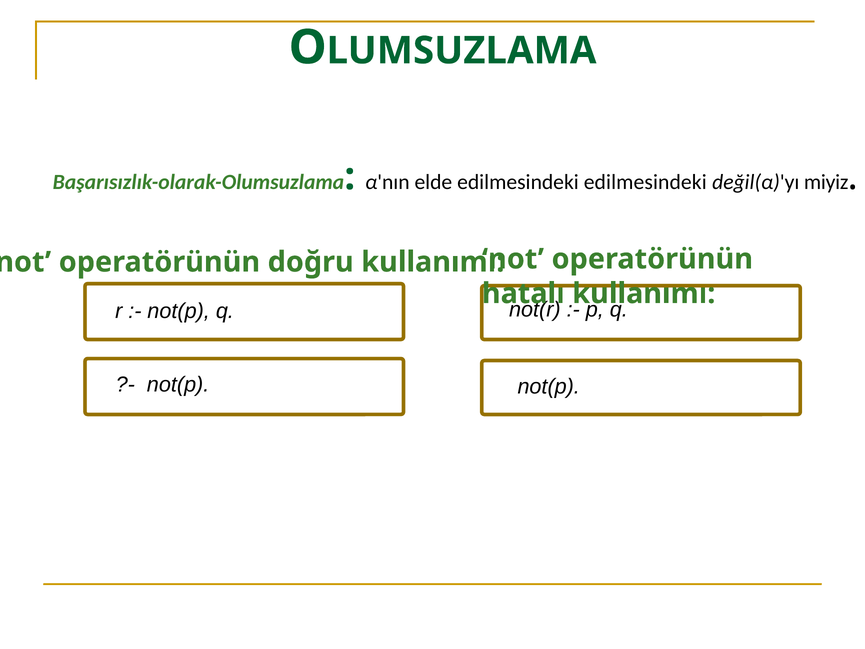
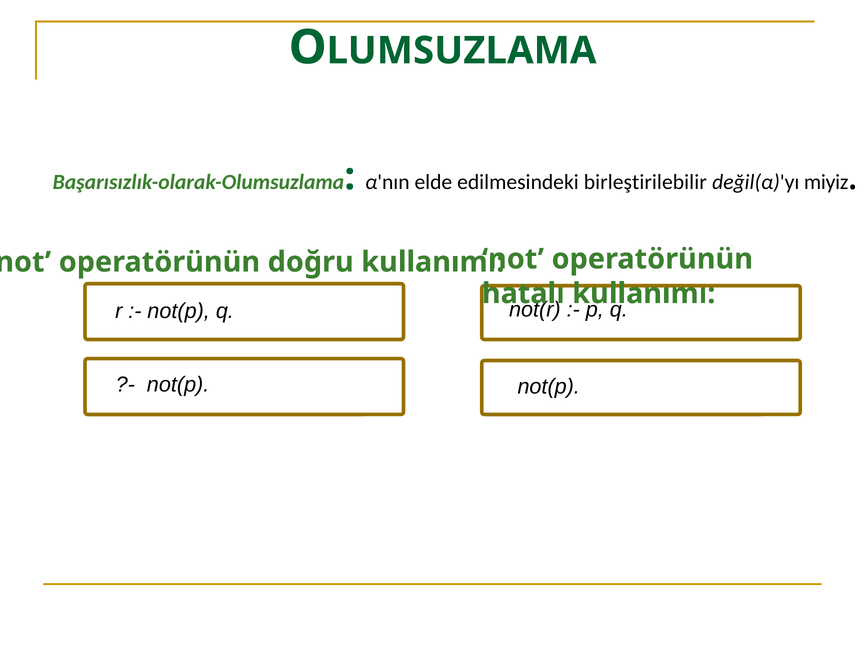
edilmesindeki edilmesindeki: edilmesindeki -> birleştirilebilir
